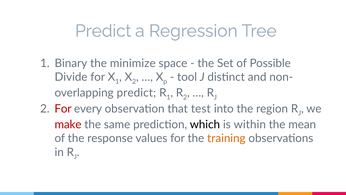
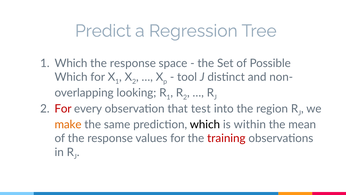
Binary at (71, 63): Binary -> Which
minimize at (133, 63): minimize -> response
Divide at (71, 77): Divide -> Which
predict at (136, 93): predict -> looking
make colour: red -> orange
training colour: orange -> red
